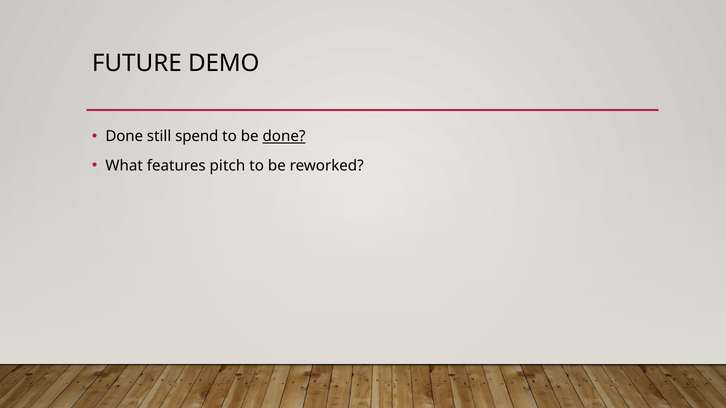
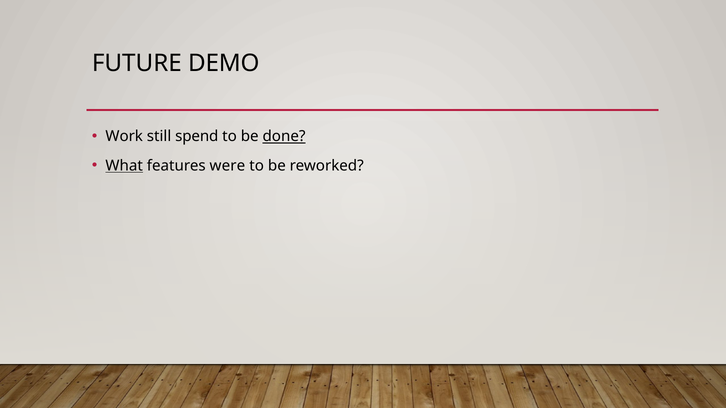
Done at (124, 137): Done -> Work
What underline: none -> present
pitch: pitch -> were
